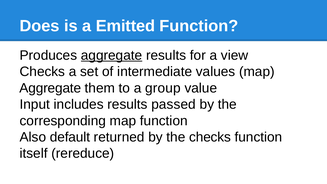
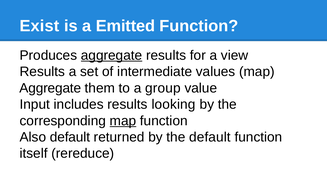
Does: Does -> Exist
Checks at (42, 72): Checks -> Results
passed: passed -> looking
map at (123, 121) underline: none -> present
the checks: checks -> default
